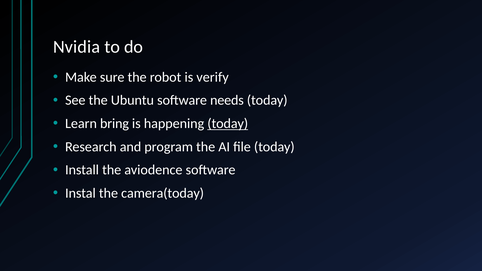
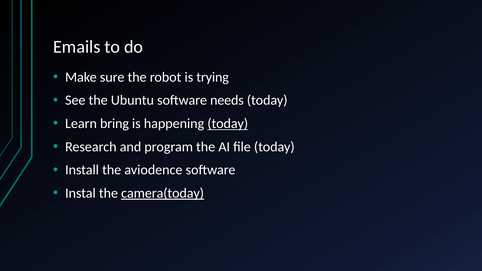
Nvidia: Nvidia -> Emails
verify: verify -> trying
camera(today underline: none -> present
